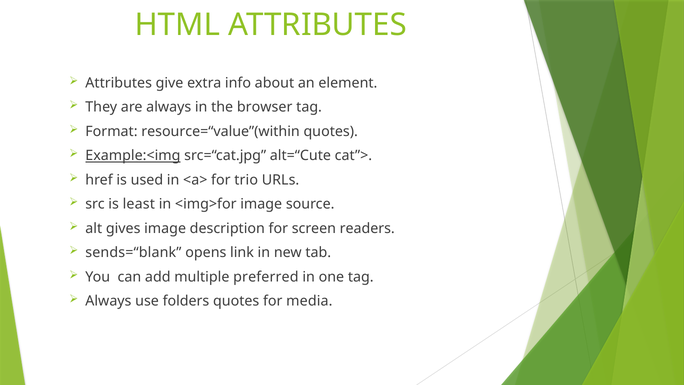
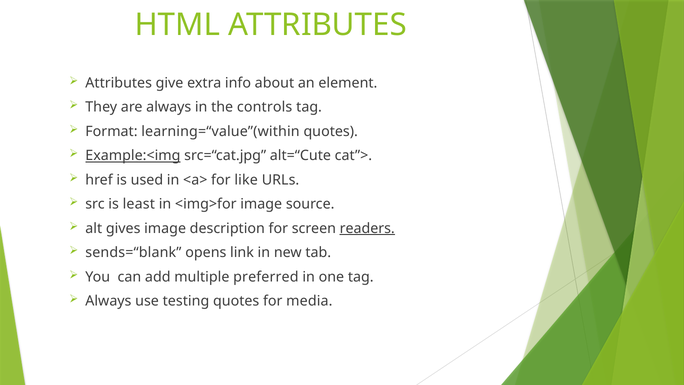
browser: browser -> controls
resource=“value”(within: resource=“value”(within -> learning=“value”(within
trio: trio -> like
readers underline: none -> present
folders: folders -> testing
